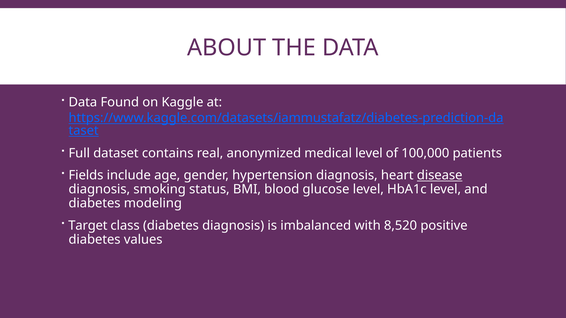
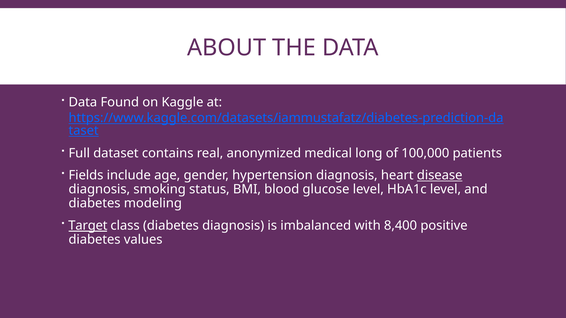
medical level: level -> long
Target underline: none -> present
8,520: 8,520 -> 8,400
